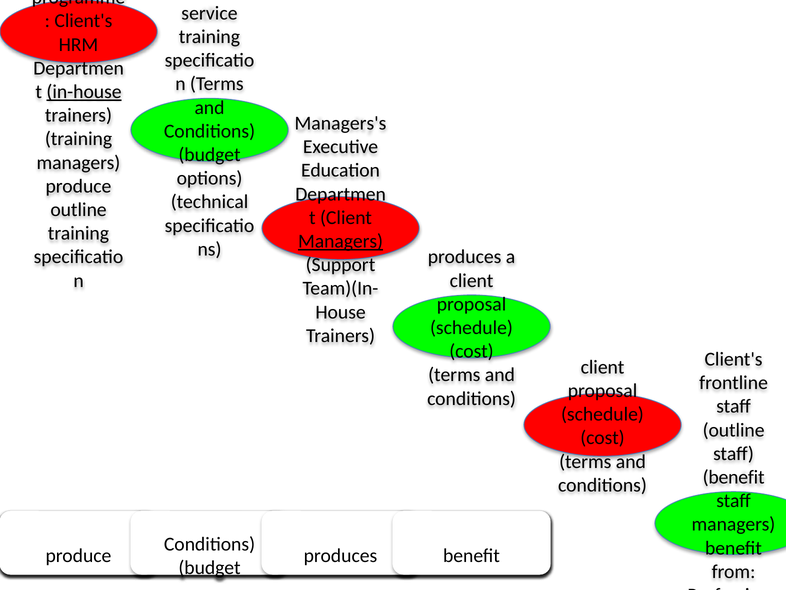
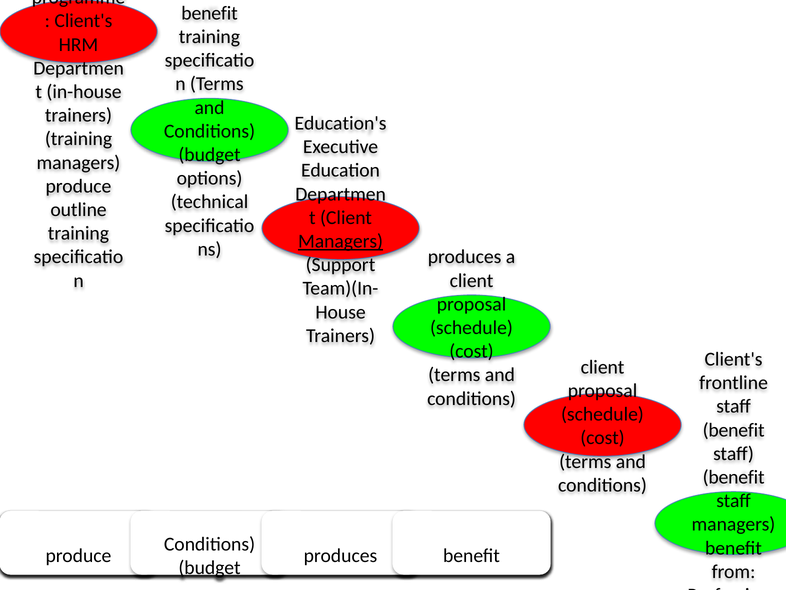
service at (209, 13): service -> benefit
in-house underline: present -> none
Managers's: Managers's -> Education's
outline at (734, 430): outline -> benefit
